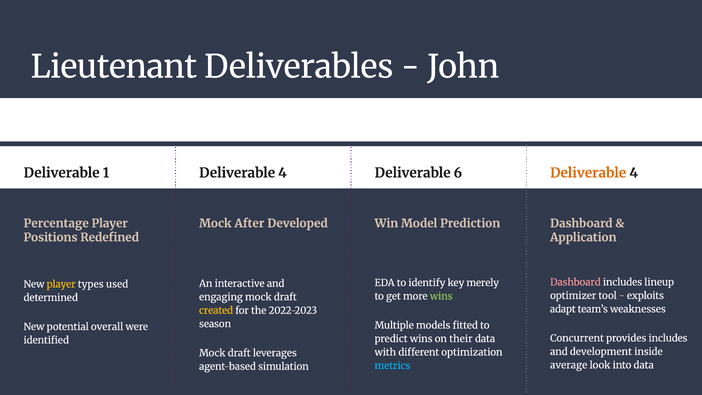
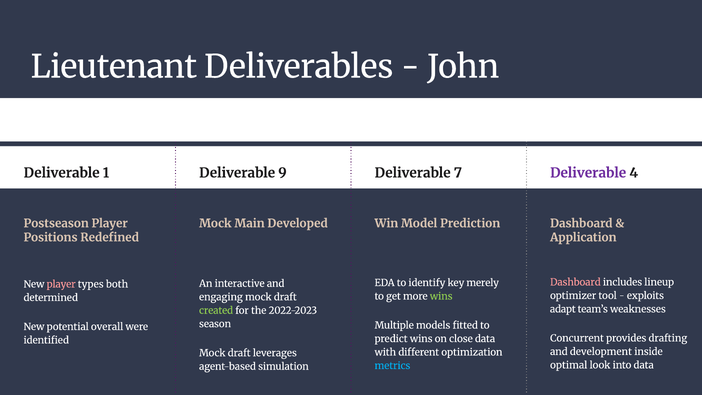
4 at (282, 173): 4 -> 9
6: 6 -> 7
Deliverable at (588, 173) colour: orange -> purple
Percentage: Percentage -> Postseason
After: After -> Main
player at (61, 284) colour: yellow -> pink
used: used -> both
created colour: yellow -> light green
provides includes: includes -> drafting
their: their -> close
average: average -> optimal
